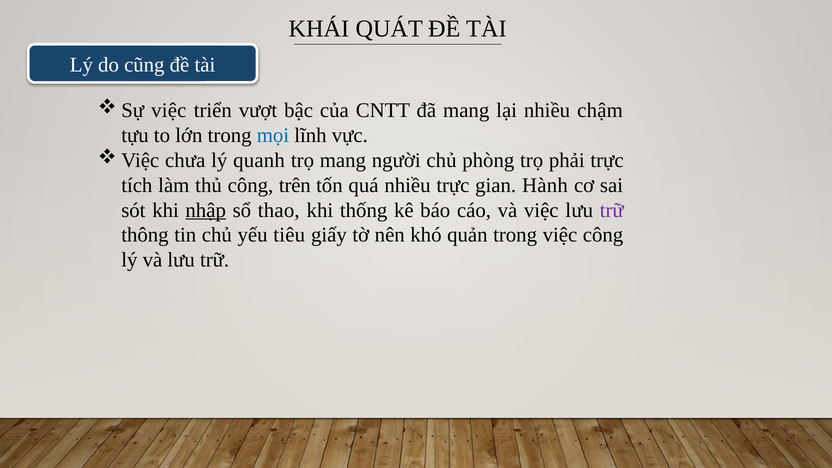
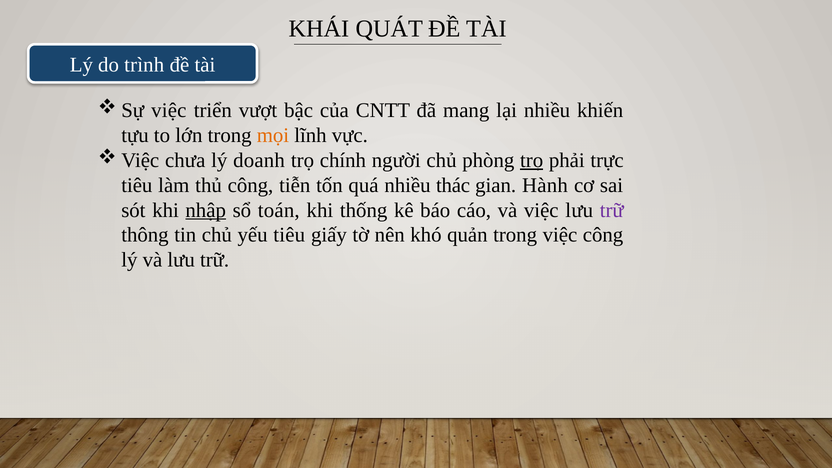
cũng: cũng -> trình
chậm: chậm -> khiến
mọi colour: blue -> orange
quanh: quanh -> doanh
trọ mang: mang -> chính
trọ at (532, 160) underline: none -> present
tích at (137, 185): tích -> tiêu
trên: trên -> tiễn
nhiều trực: trực -> thác
thao: thao -> toán
